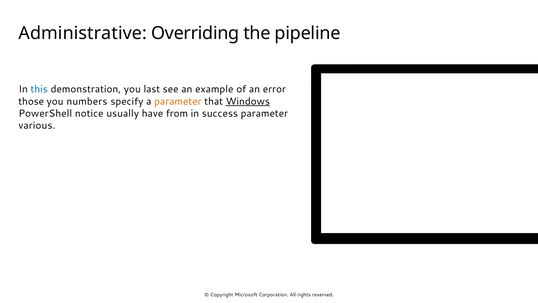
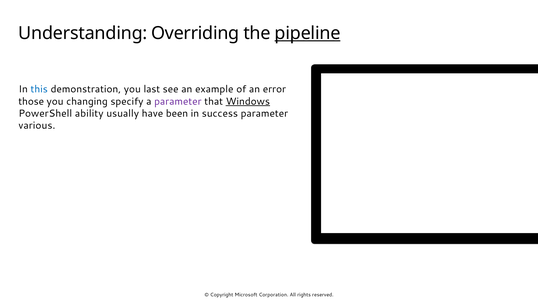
Administrative: Administrative -> Understanding
pipeline underline: none -> present
numbers: numbers -> changing
parameter at (178, 101) colour: orange -> purple
notice: notice -> ability
from: from -> been
